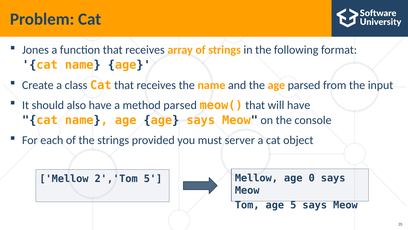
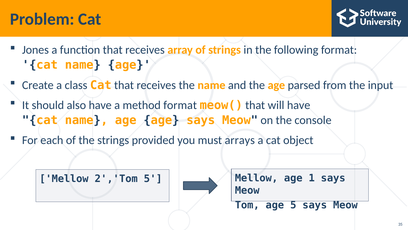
method parsed: parsed -> format
server: server -> arrays
0: 0 -> 1
